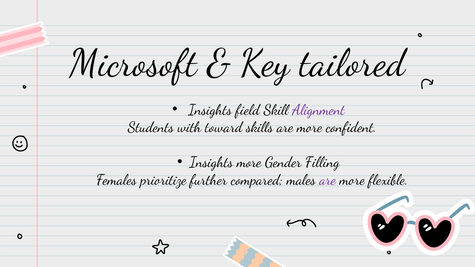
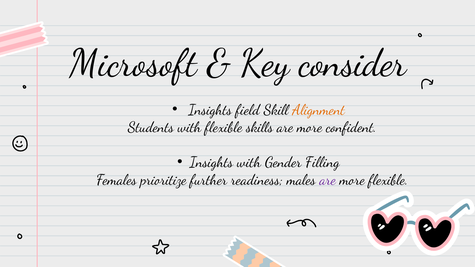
tailored: tailored -> consider
Alignment colour: purple -> orange
with toward: toward -> flexible
Insights more: more -> with
compared: compared -> readiness
